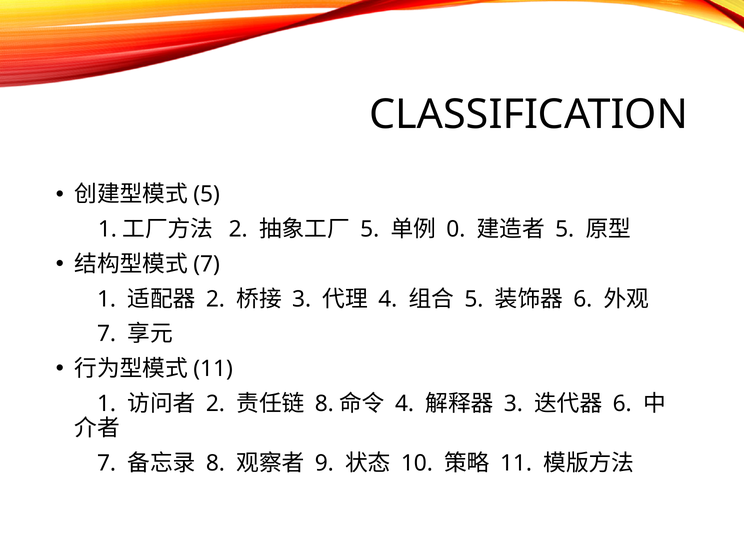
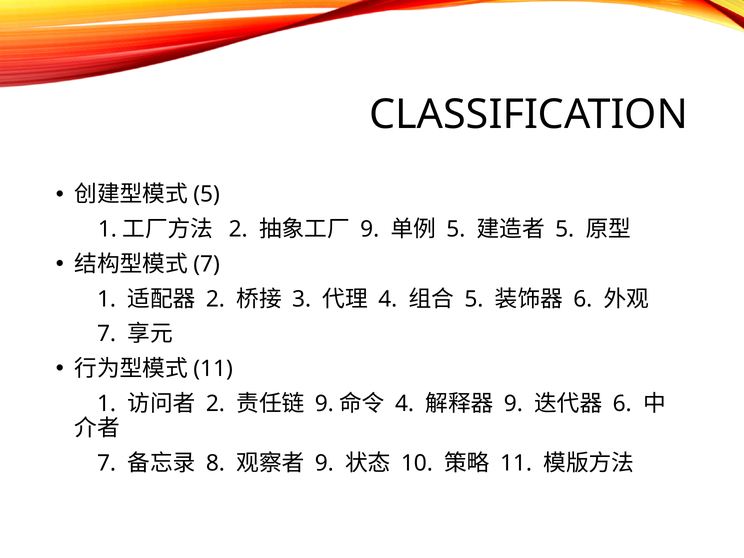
5 at (370, 229): 5 -> 9
0 at (456, 229): 0 -> 5
8 at (324, 404): 8 -> 9
3 at (513, 404): 3 -> 9
